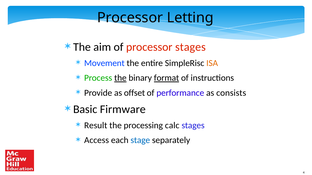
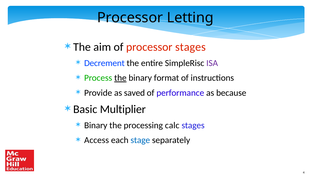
Movement: Movement -> Decrement
ISA colour: orange -> purple
format underline: present -> none
offset: offset -> saved
consists: consists -> because
Firmware: Firmware -> Multiplier
Result at (96, 126): Result -> Binary
